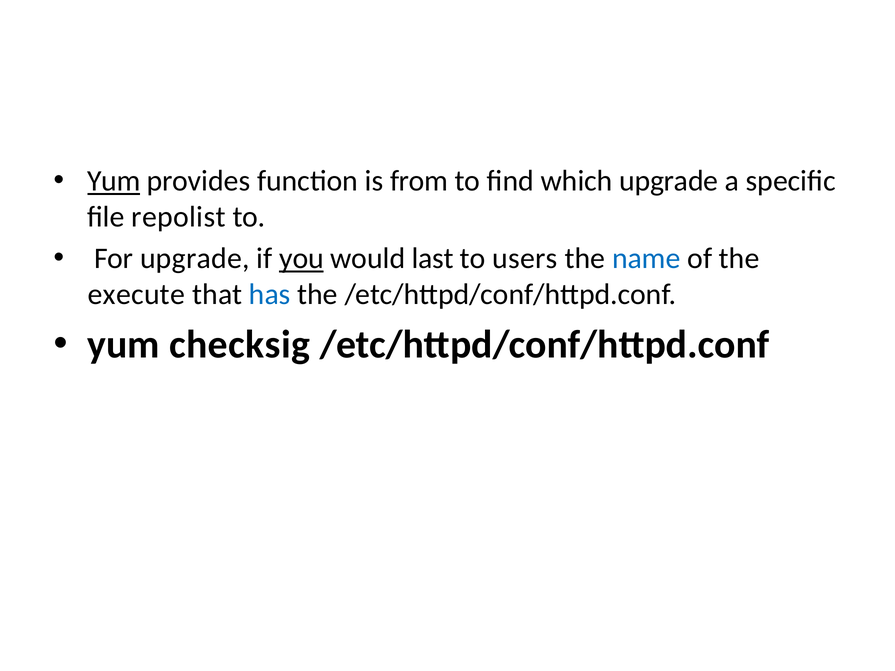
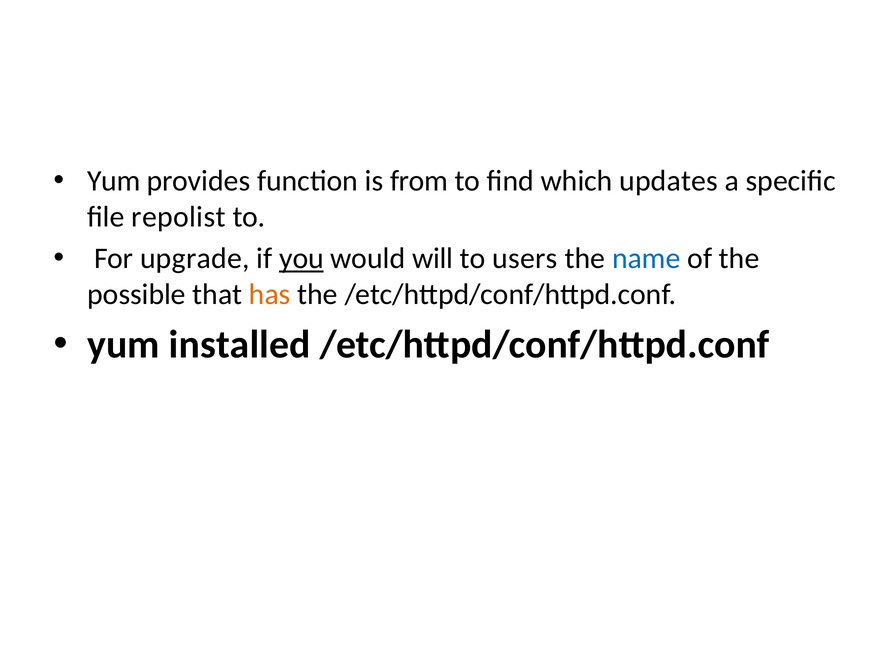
Yum at (114, 181) underline: present -> none
which upgrade: upgrade -> updates
last: last -> will
execute: execute -> possible
has colour: blue -> orange
checksig: checksig -> installed
